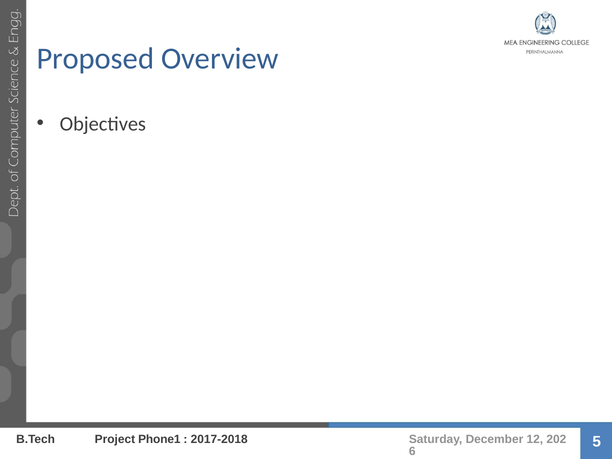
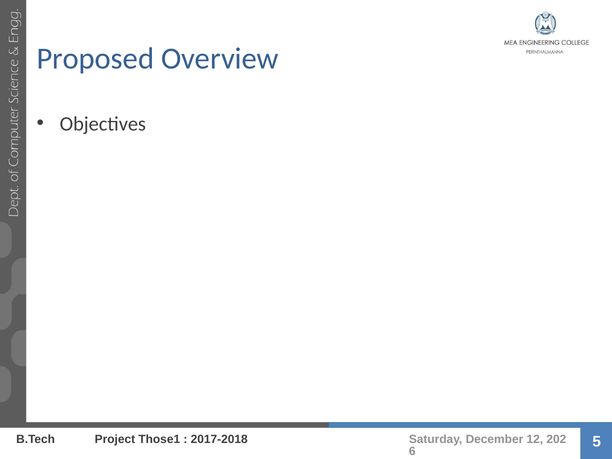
Phone1: Phone1 -> Those1
